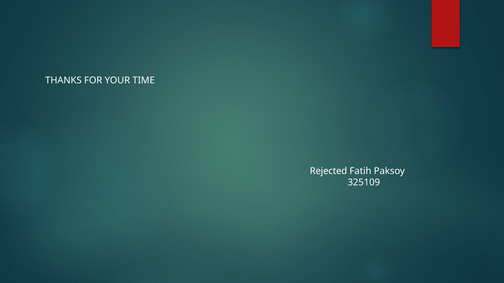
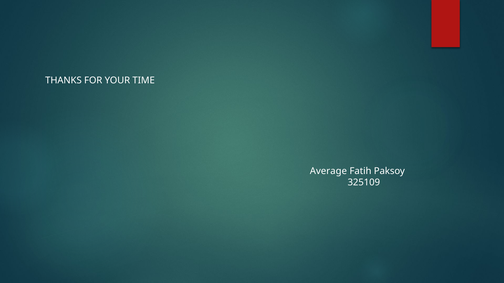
Rejected: Rejected -> Average
